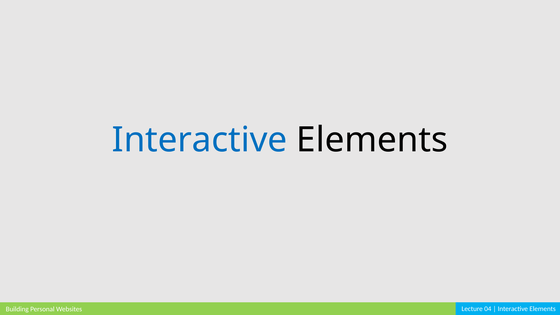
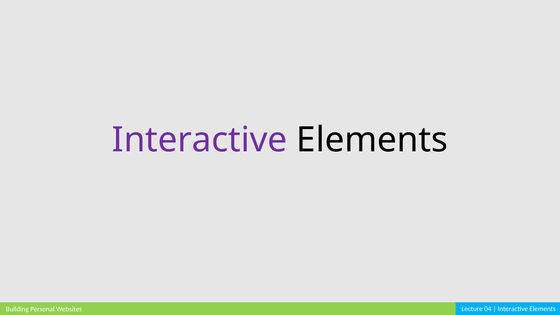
Interactive at (200, 140) colour: blue -> purple
